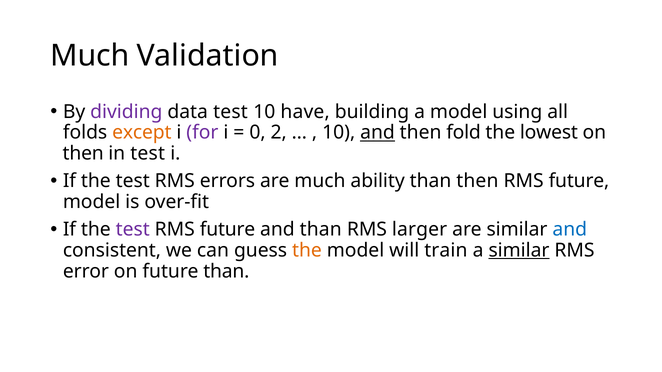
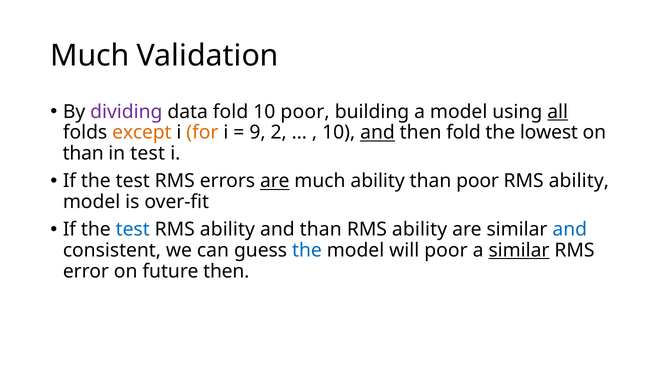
data test: test -> fold
10 have: have -> poor
all underline: none -> present
for colour: purple -> orange
0: 0 -> 9
then at (83, 154): then -> than
are at (275, 181) underline: none -> present
than then: then -> poor
future at (579, 181): future -> ability
test at (133, 230) colour: purple -> blue
future at (228, 230): future -> ability
larger at (420, 230): larger -> ability
the at (307, 251) colour: orange -> blue
will train: train -> poor
future than: than -> then
